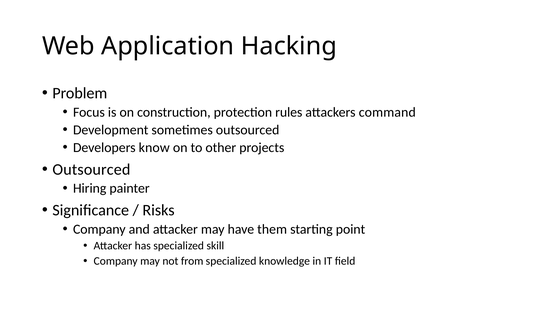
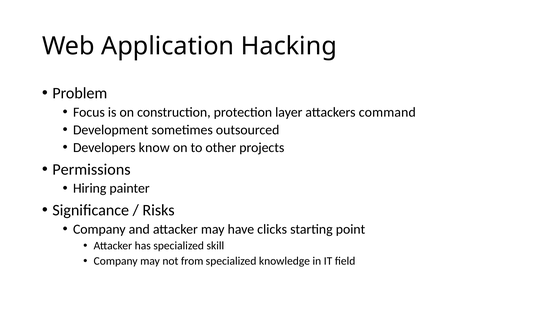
rules: rules -> layer
Outsourced at (91, 169): Outsourced -> Permissions
them: them -> clicks
